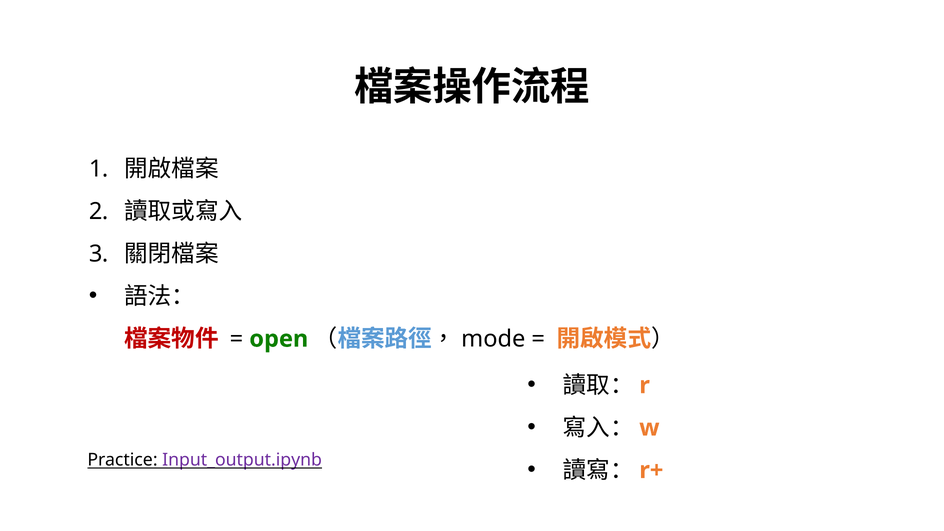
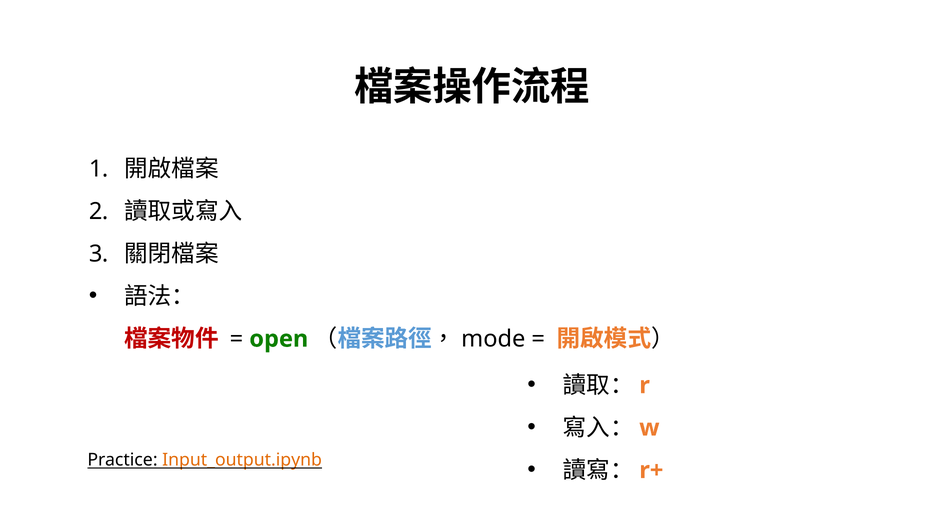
Input_output.ipynb colour: purple -> orange
